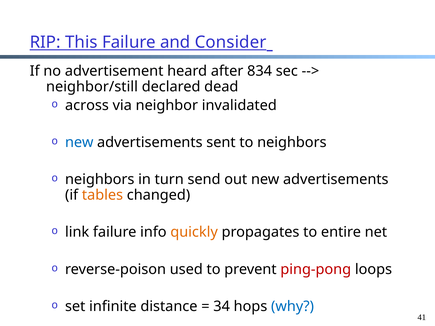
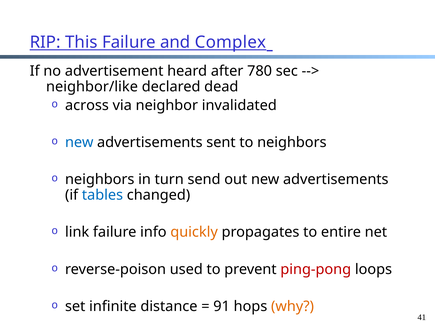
Consider: Consider -> Complex
834: 834 -> 780
neighbor/still: neighbor/still -> neighbor/like
tables colour: orange -> blue
34: 34 -> 91
why colour: blue -> orange
